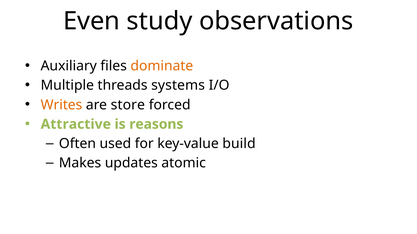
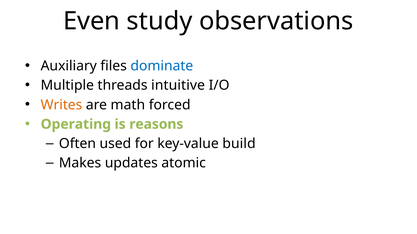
dominate colour: orange -> blue
systems: systems -> intuitive
store: store -> math
Attractive: Attractive -> Operating
